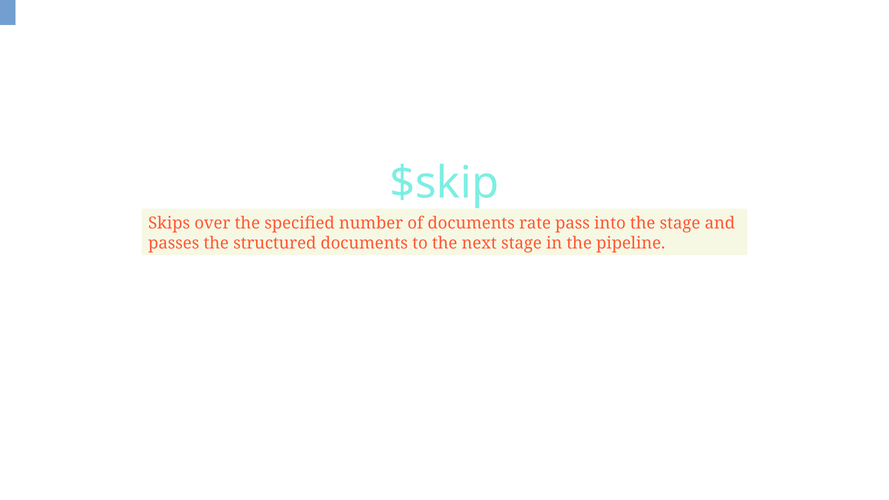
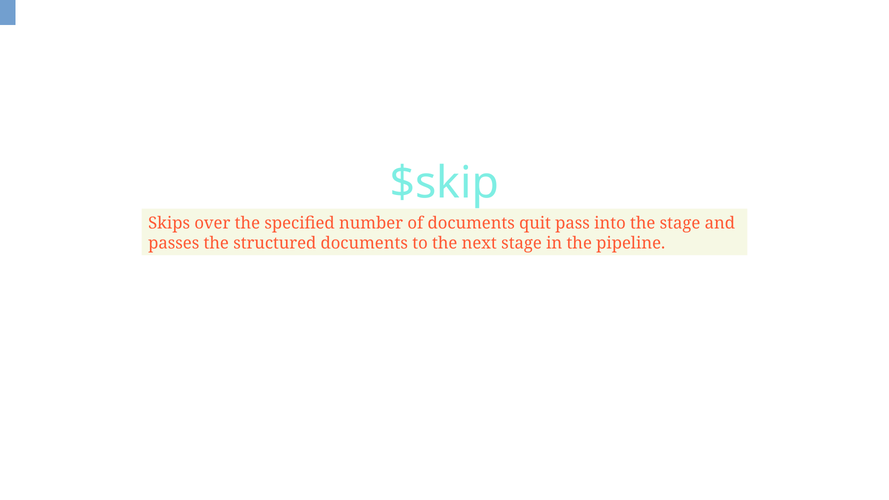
rate: rate -> quit
